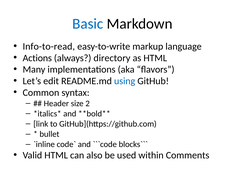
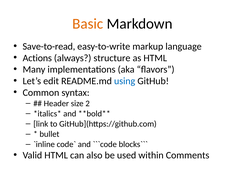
Basic colour: blue -> orange
Info-to-read: Info-to-read -> Save-to-read
directory: directory -> structure
